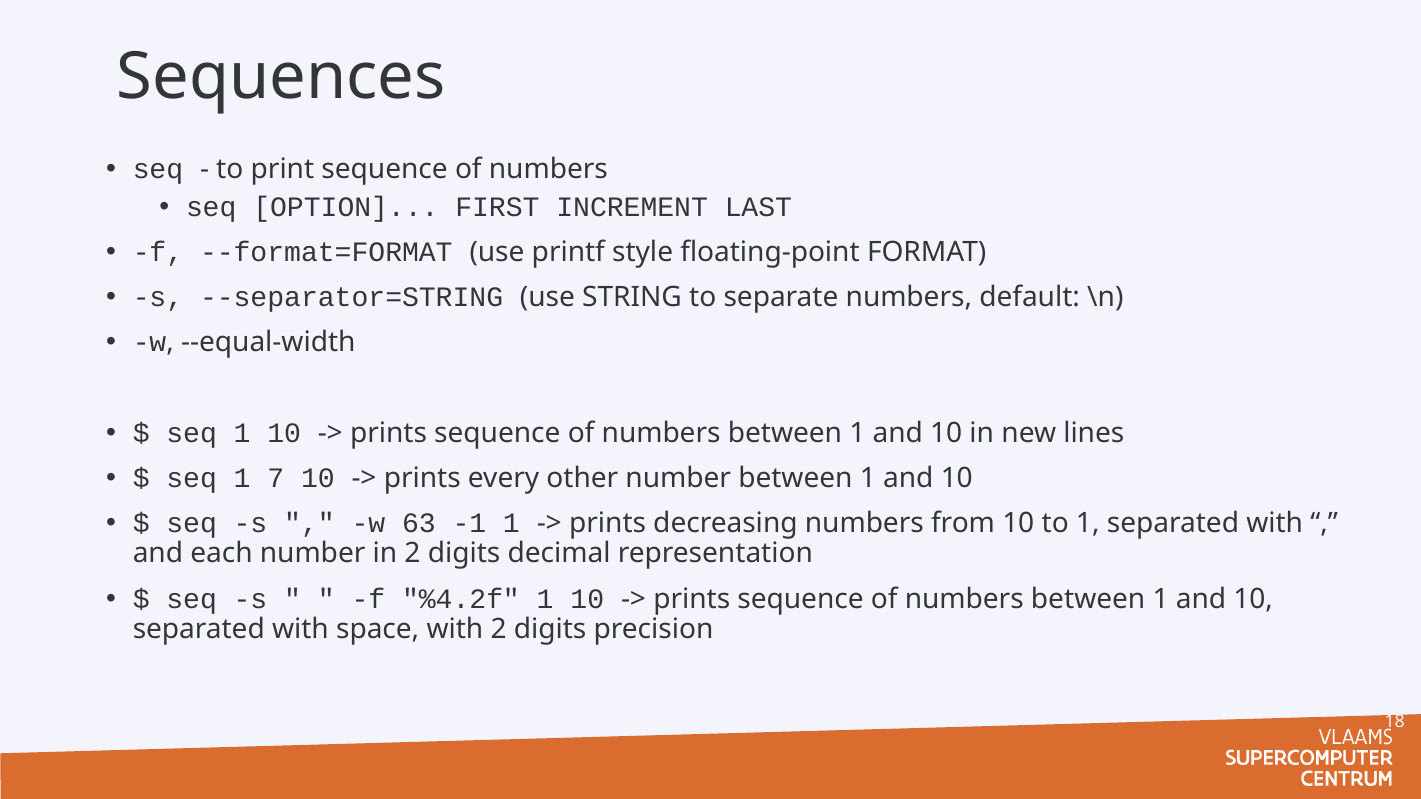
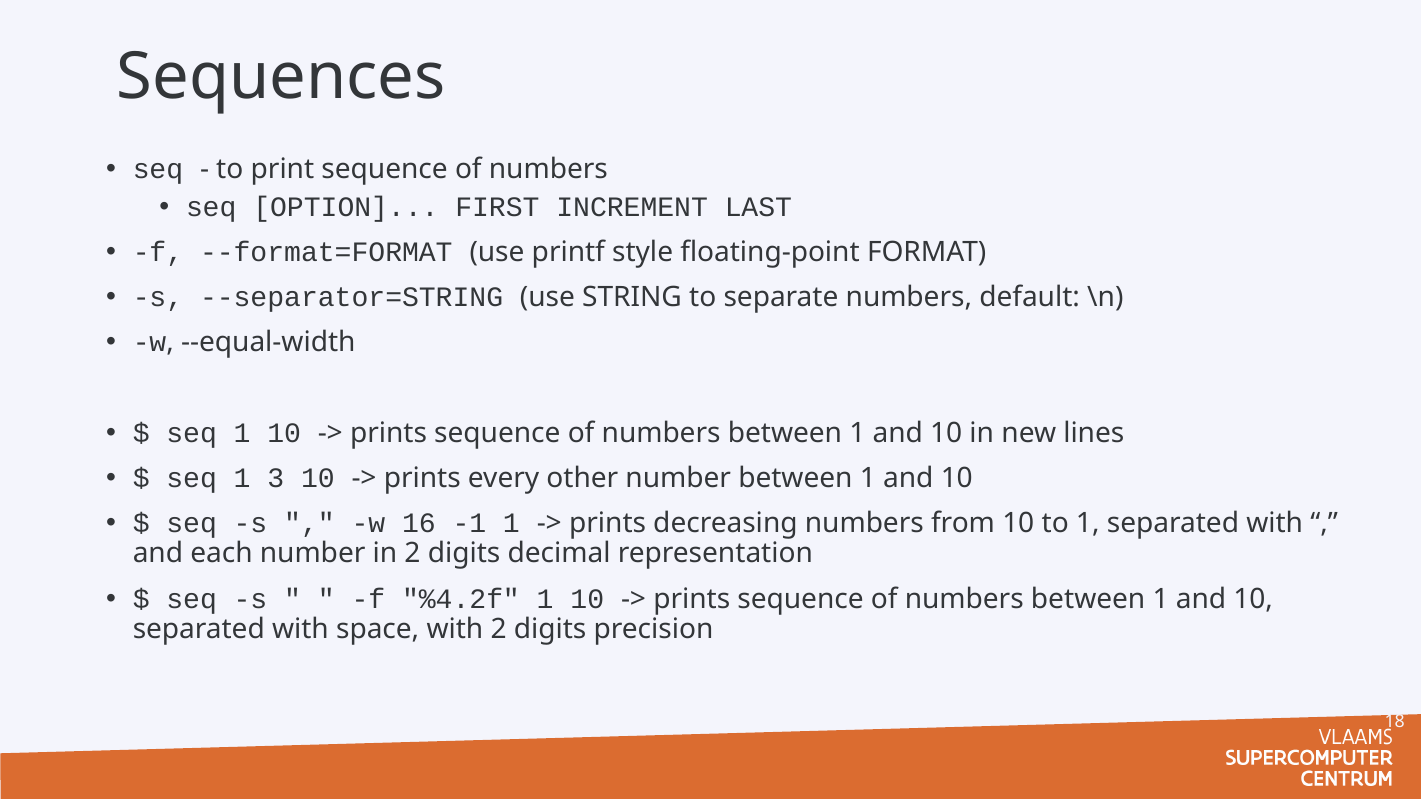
7: 7 -> 3
63: 63 -> 16
